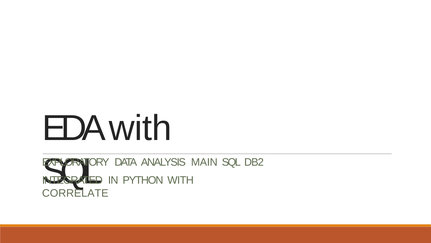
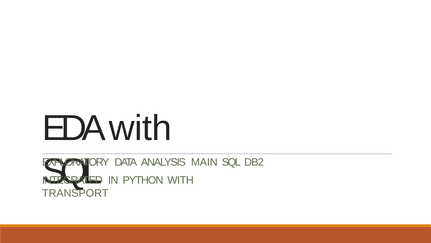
CORRELATE: CORRELATE -> TRANSPORT
